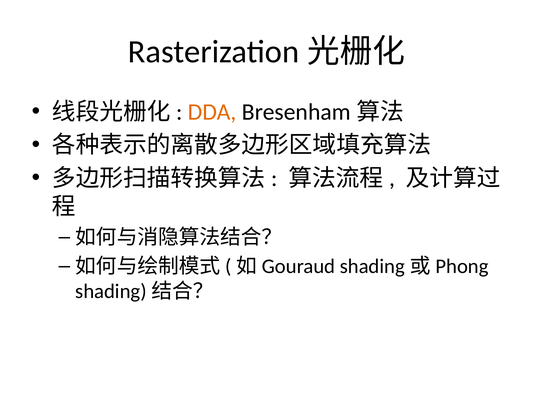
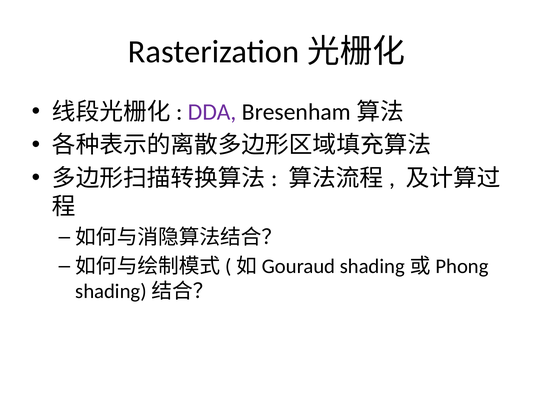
DDA colour: orange -> purple
